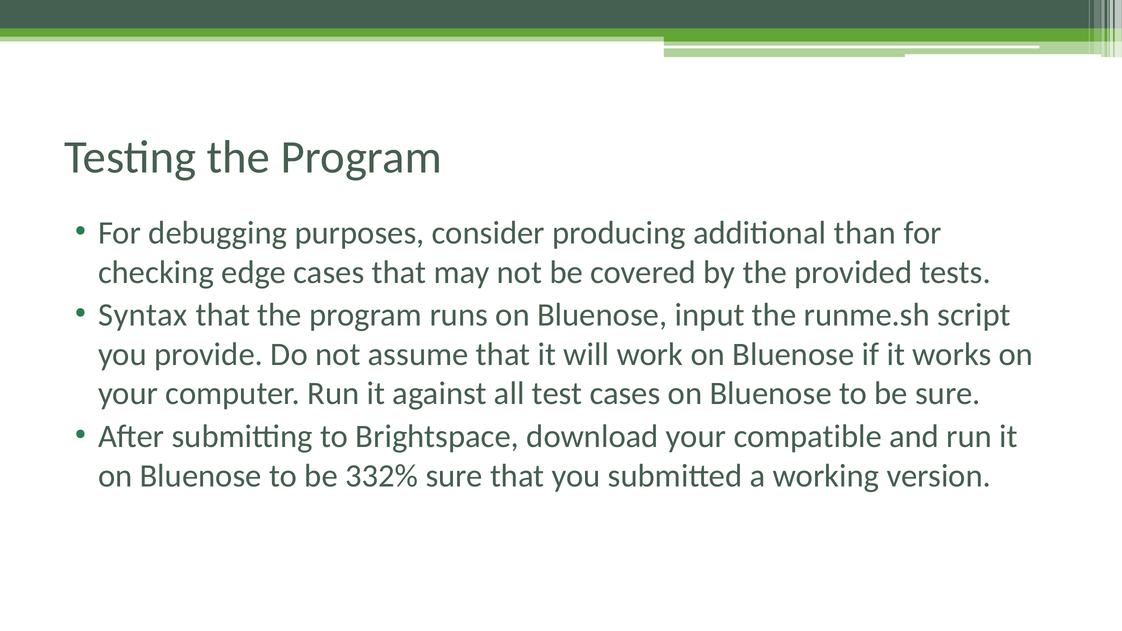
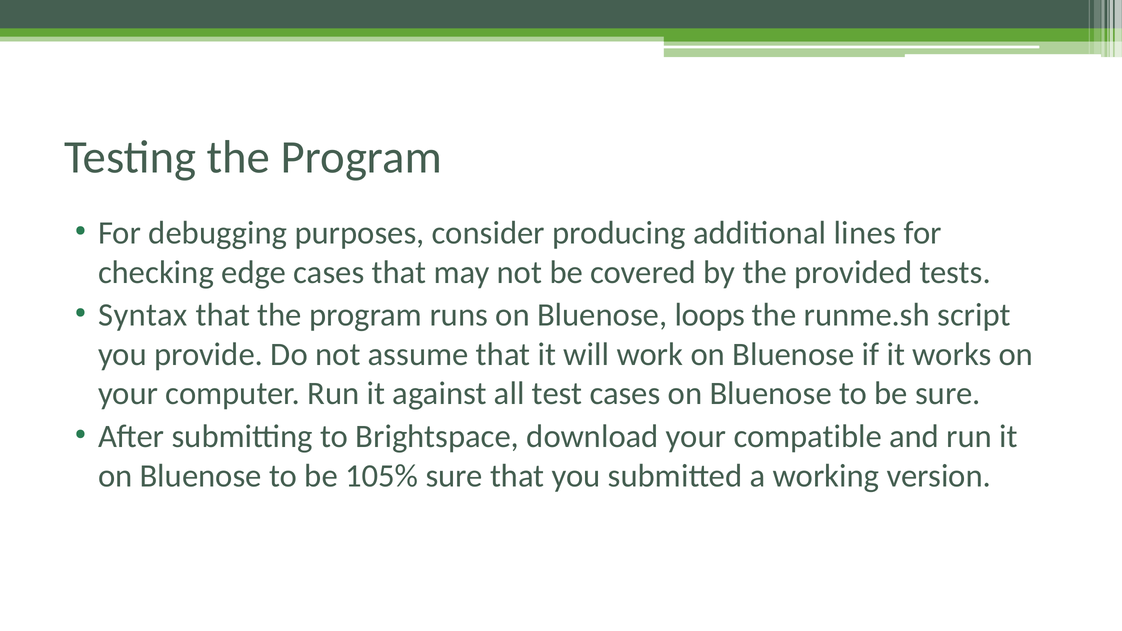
than: than -> lines
input: input -> loops
332%: 332% -> 105%
